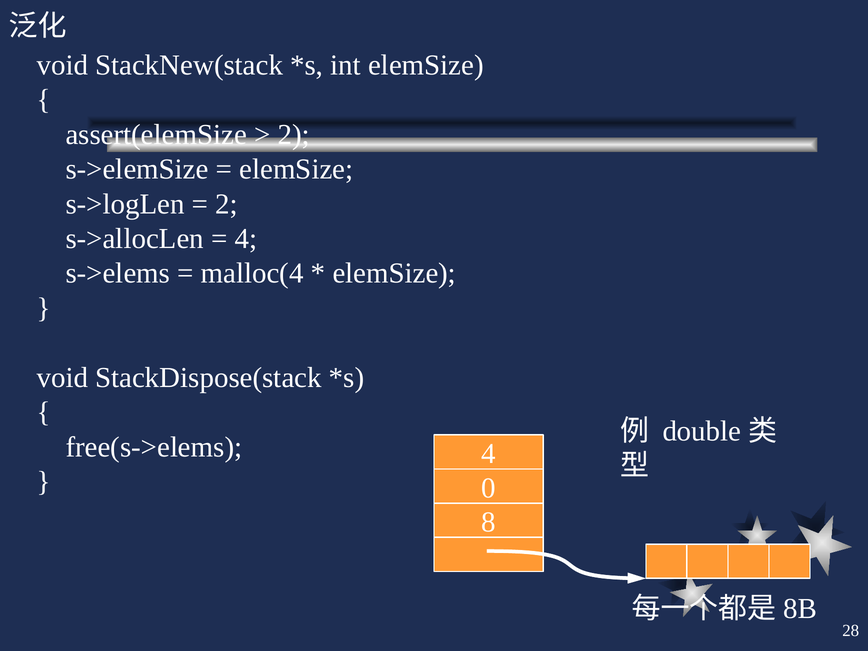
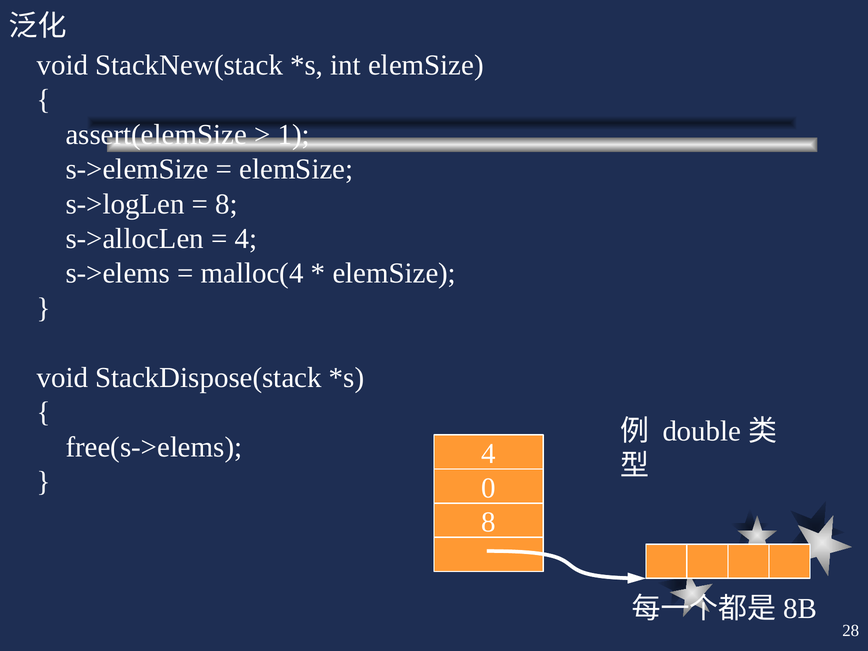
2 at (294, 135): 2 -> 1
2 at (227, 204): 2 -> 8
